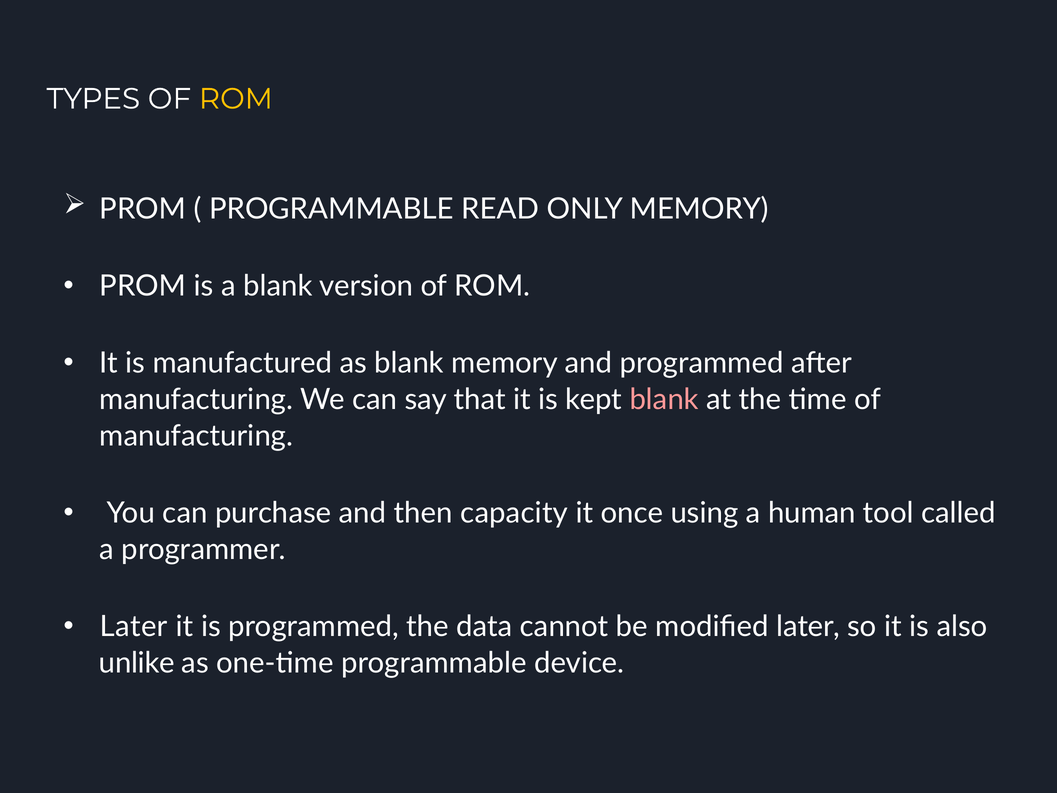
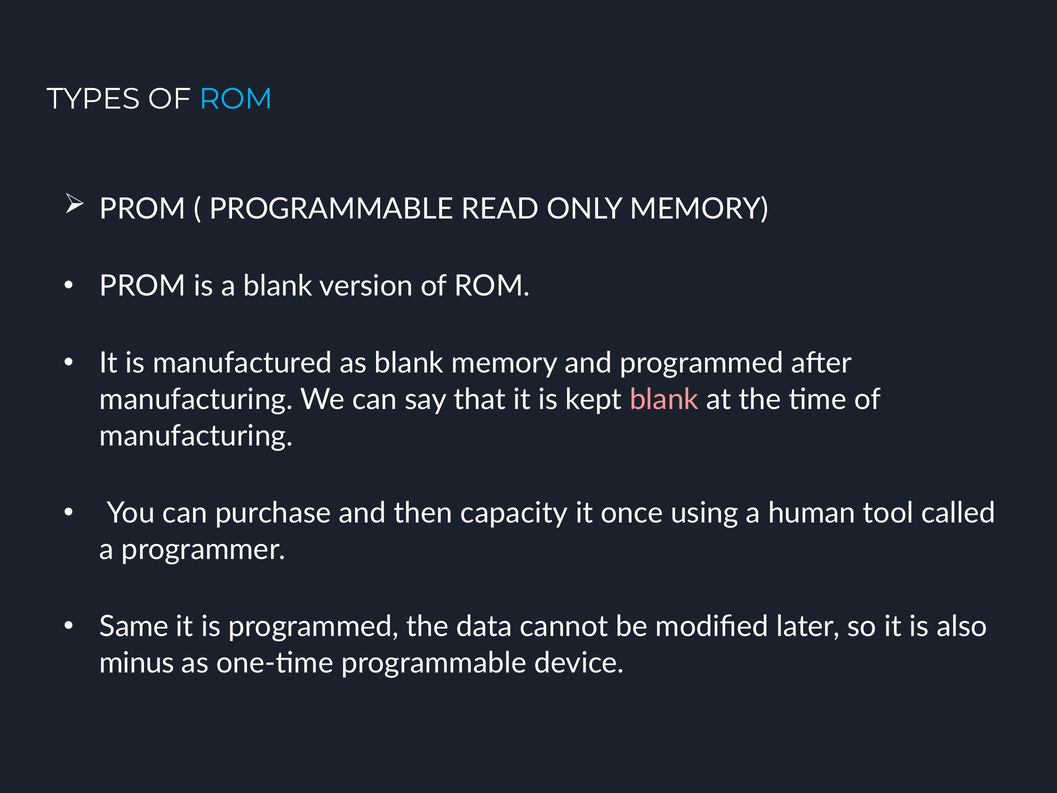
ROM at (236, 99) colour: yellow -> light blue
Later at (134, 626): Later -> Same
unlike: unlike -> minus
